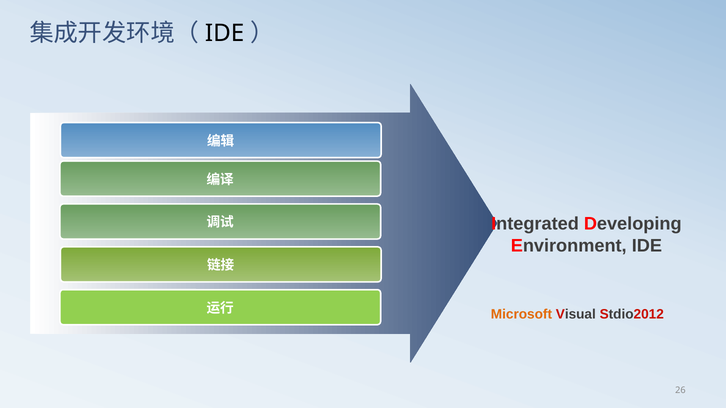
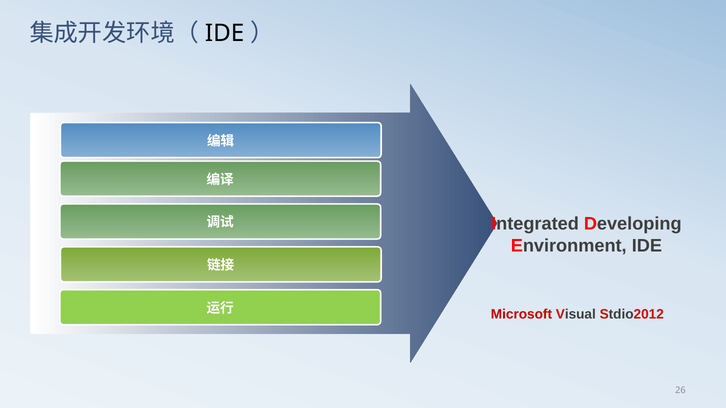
Microsoft colour: orange -> red
